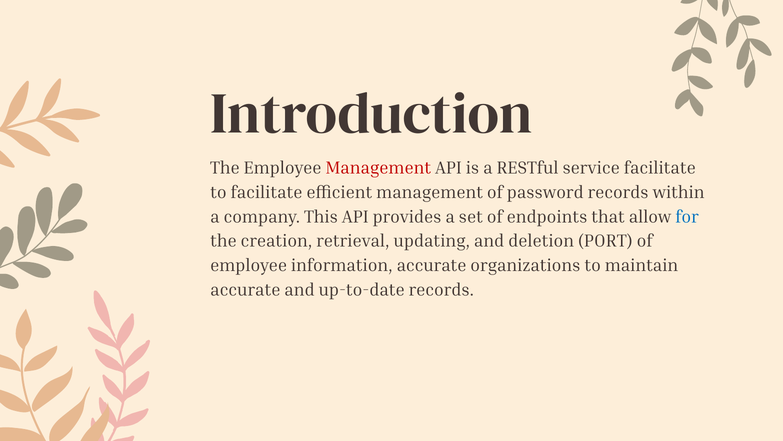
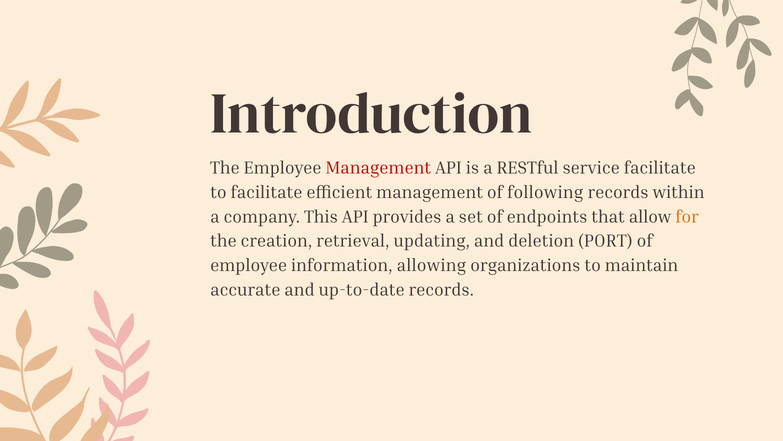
password: password -> following
for colour: blue -> orange
information accurate: accurate -> allowing
